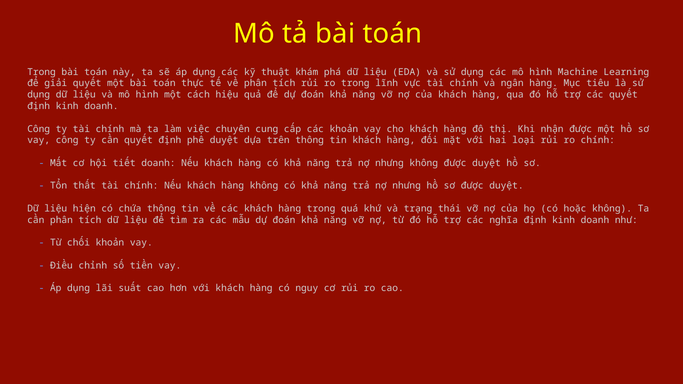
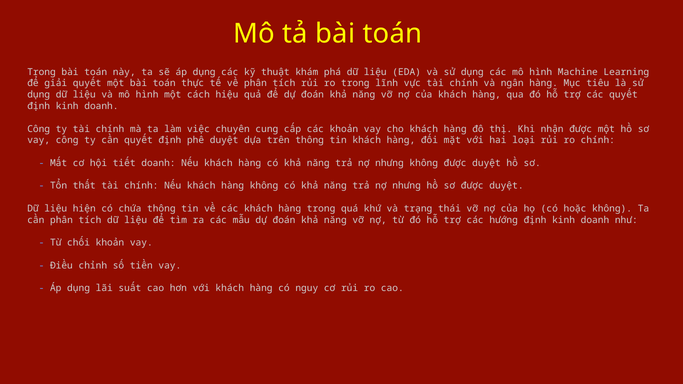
nghĩa: nghĩa -> hướng
